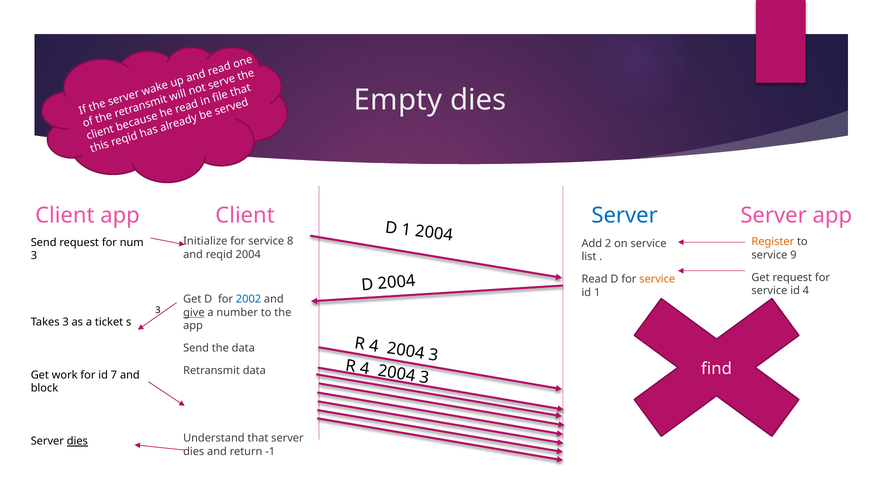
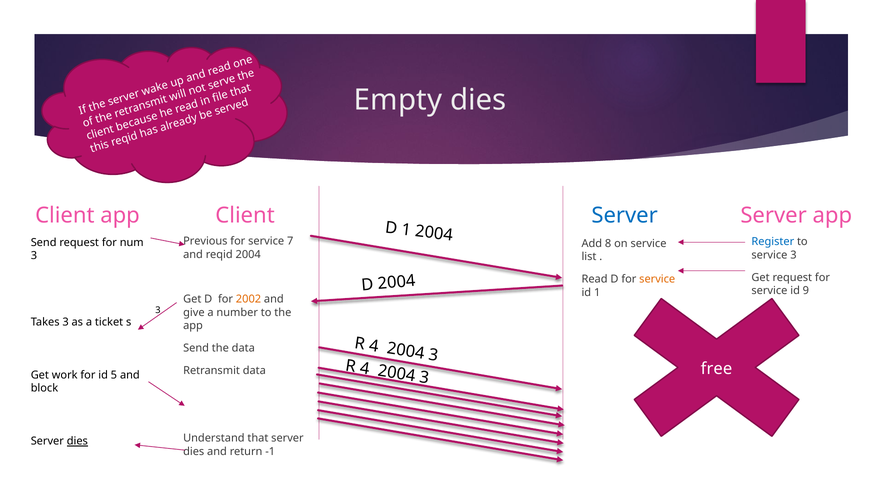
Initialize: Initialize -> Previous
8: 8 -> 7
Register colour: orange -> blue
2: 2 -> 8
service 9: 9 -> 3
id 4: 4 -> 9
2002 colour: blue -> orange
give underline: present -> none
find: find -> free
7: 7 -> 5
